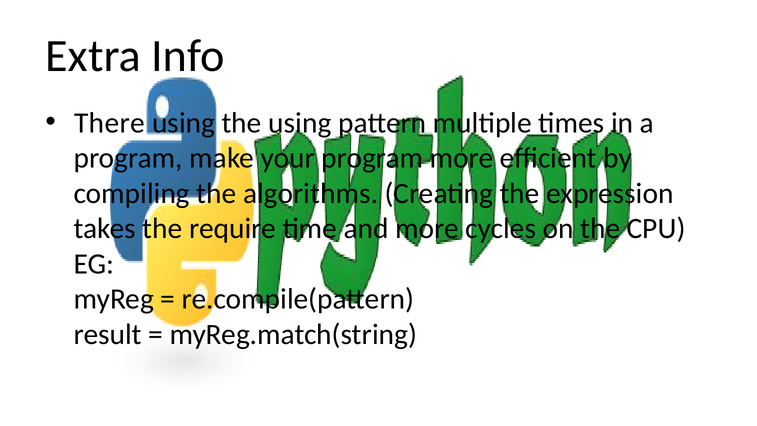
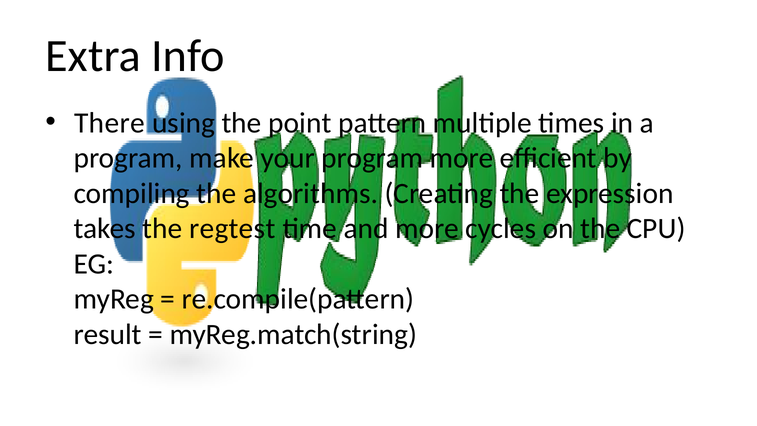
the using: using -> point
require: require -> regtest
